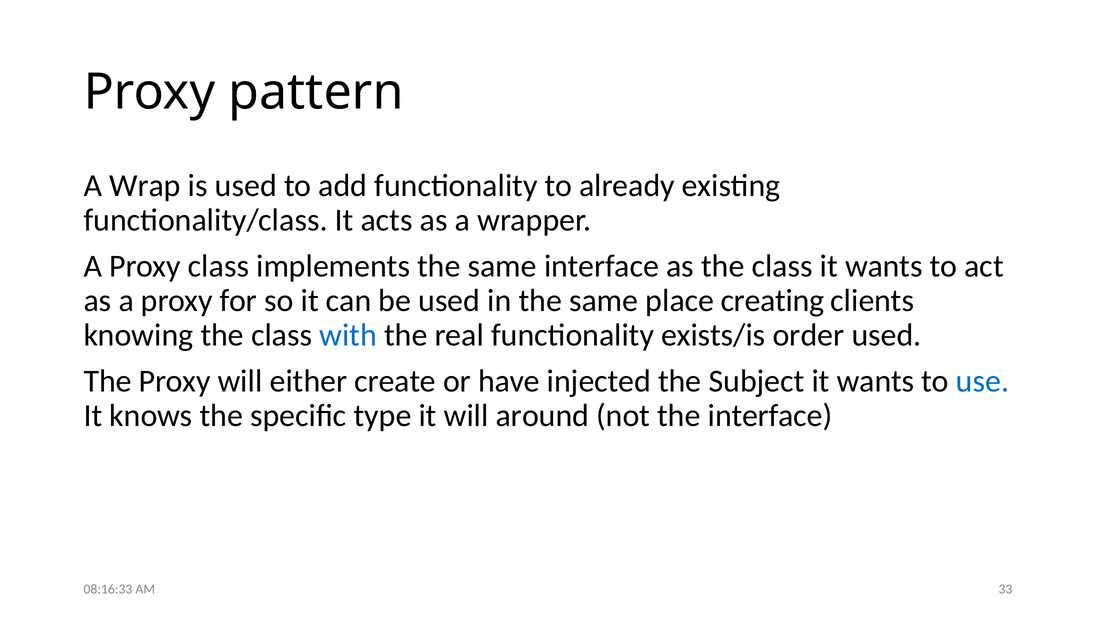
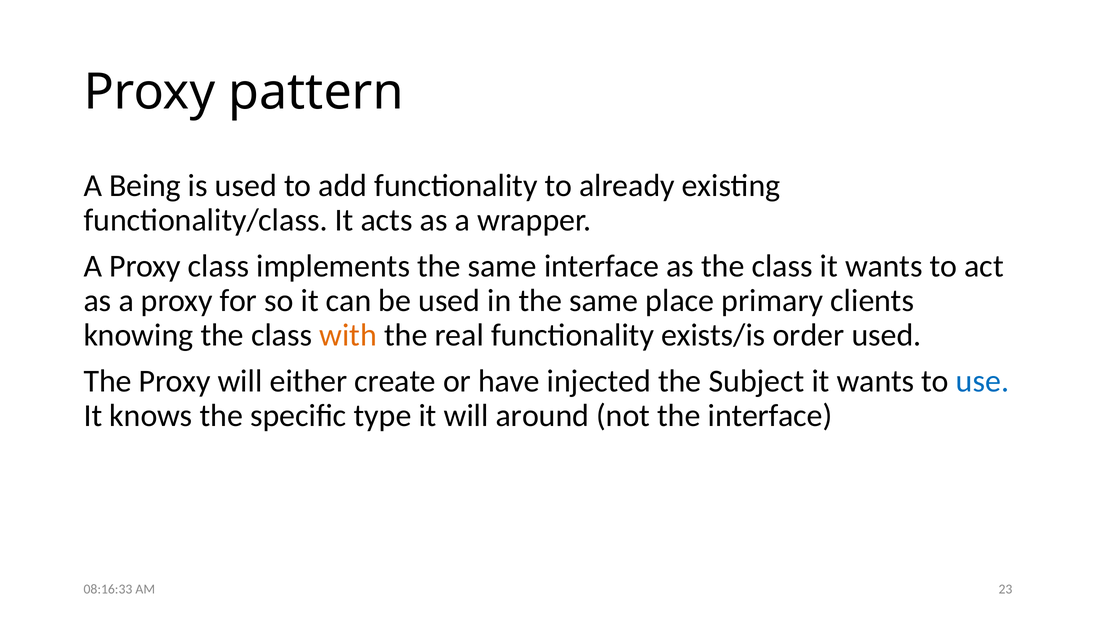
Wrap: Wrap -> Being
creating: creating -> primary
with colour: blue -> orange
33: 33 -> 23
